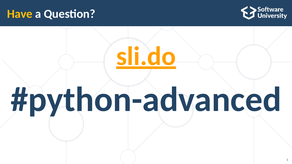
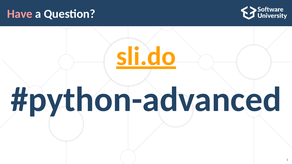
Have colour: yellow -> pink
